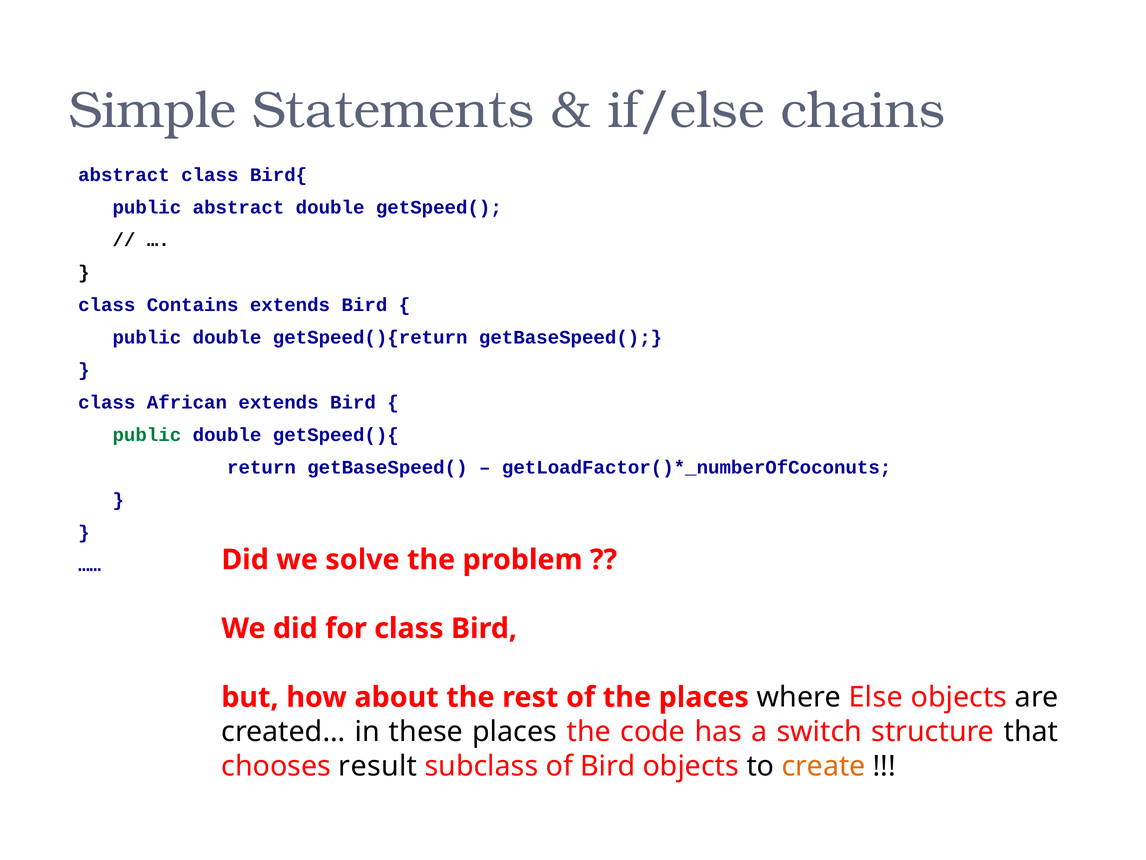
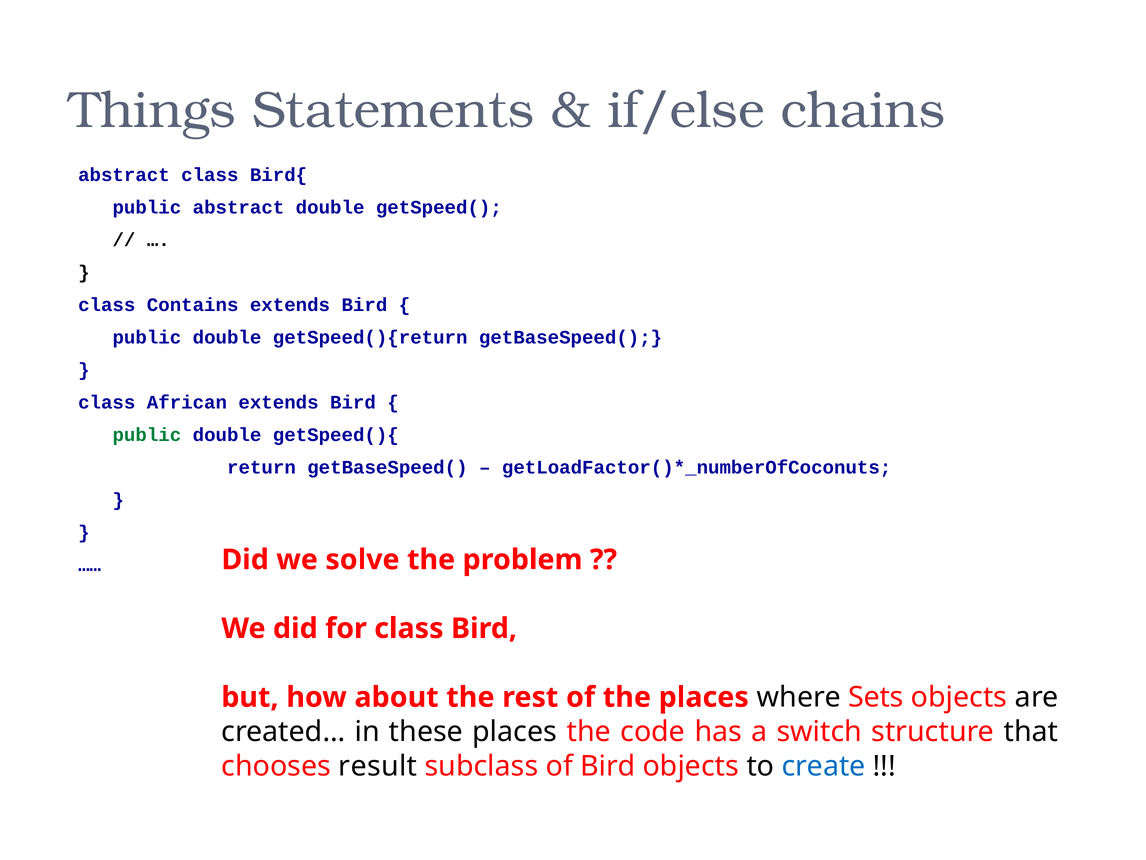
Simple: Simple -> Things
Else: Else -> Sets
create colour: orange -> blue
